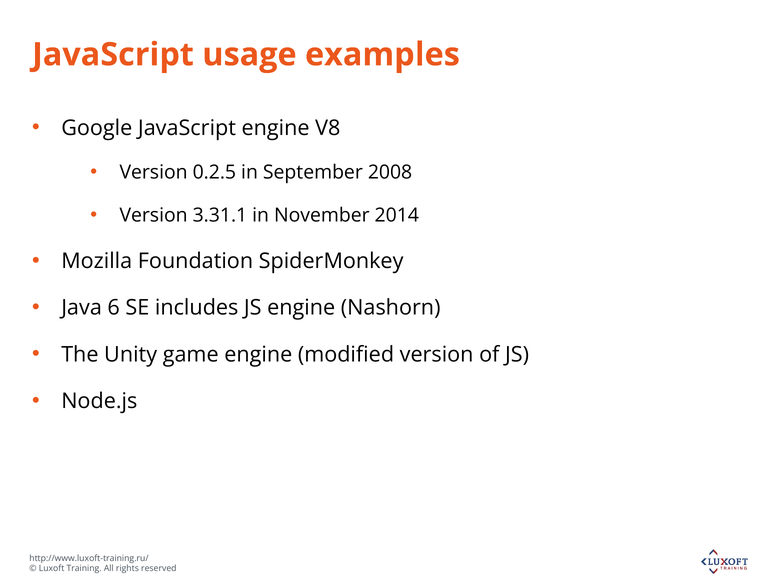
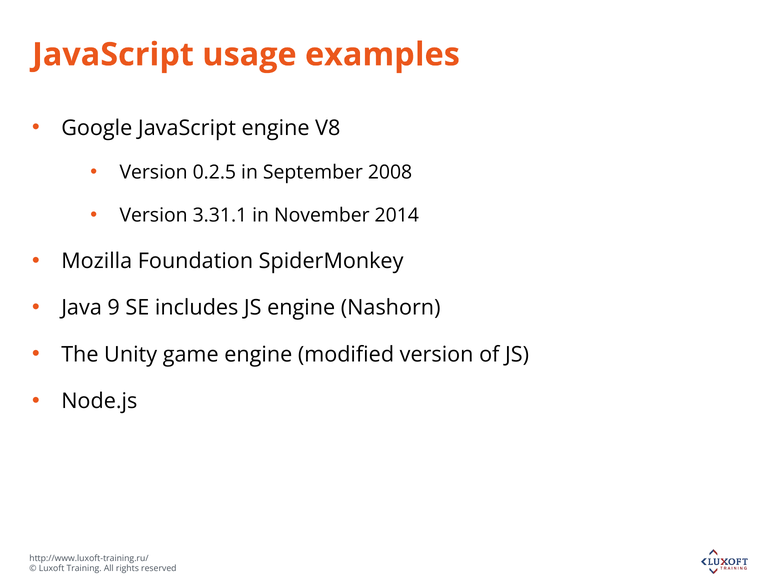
6: 6 -> 9
